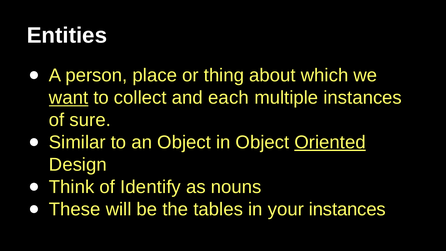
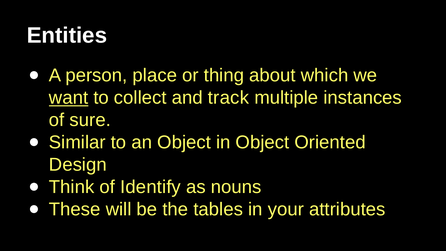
each: each -> track
Oriented underline: present -> none
your instances: instances -> attributes
